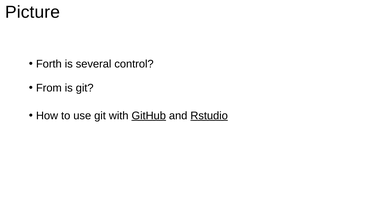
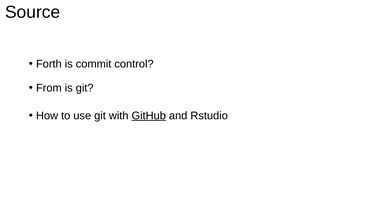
Picture: Picture -> Source
several: several -> commit
Rstudio underline: present -> none
